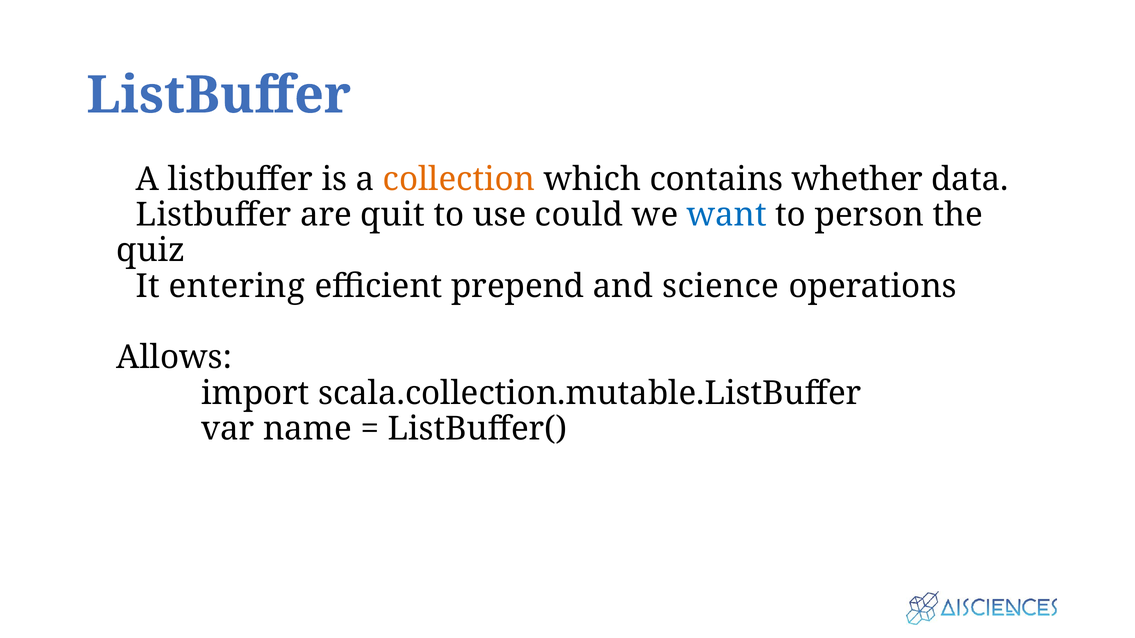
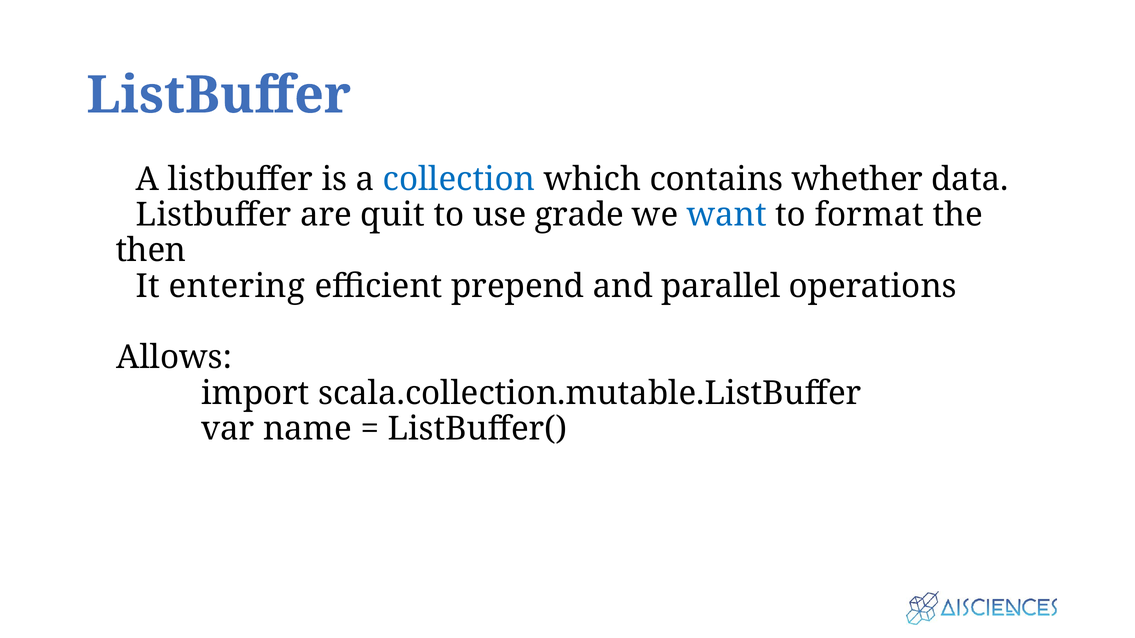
collection colour: orange -> blue
could: could -> grade
person: person -> format
quiz: quiz -> then
science: science -> parallel
